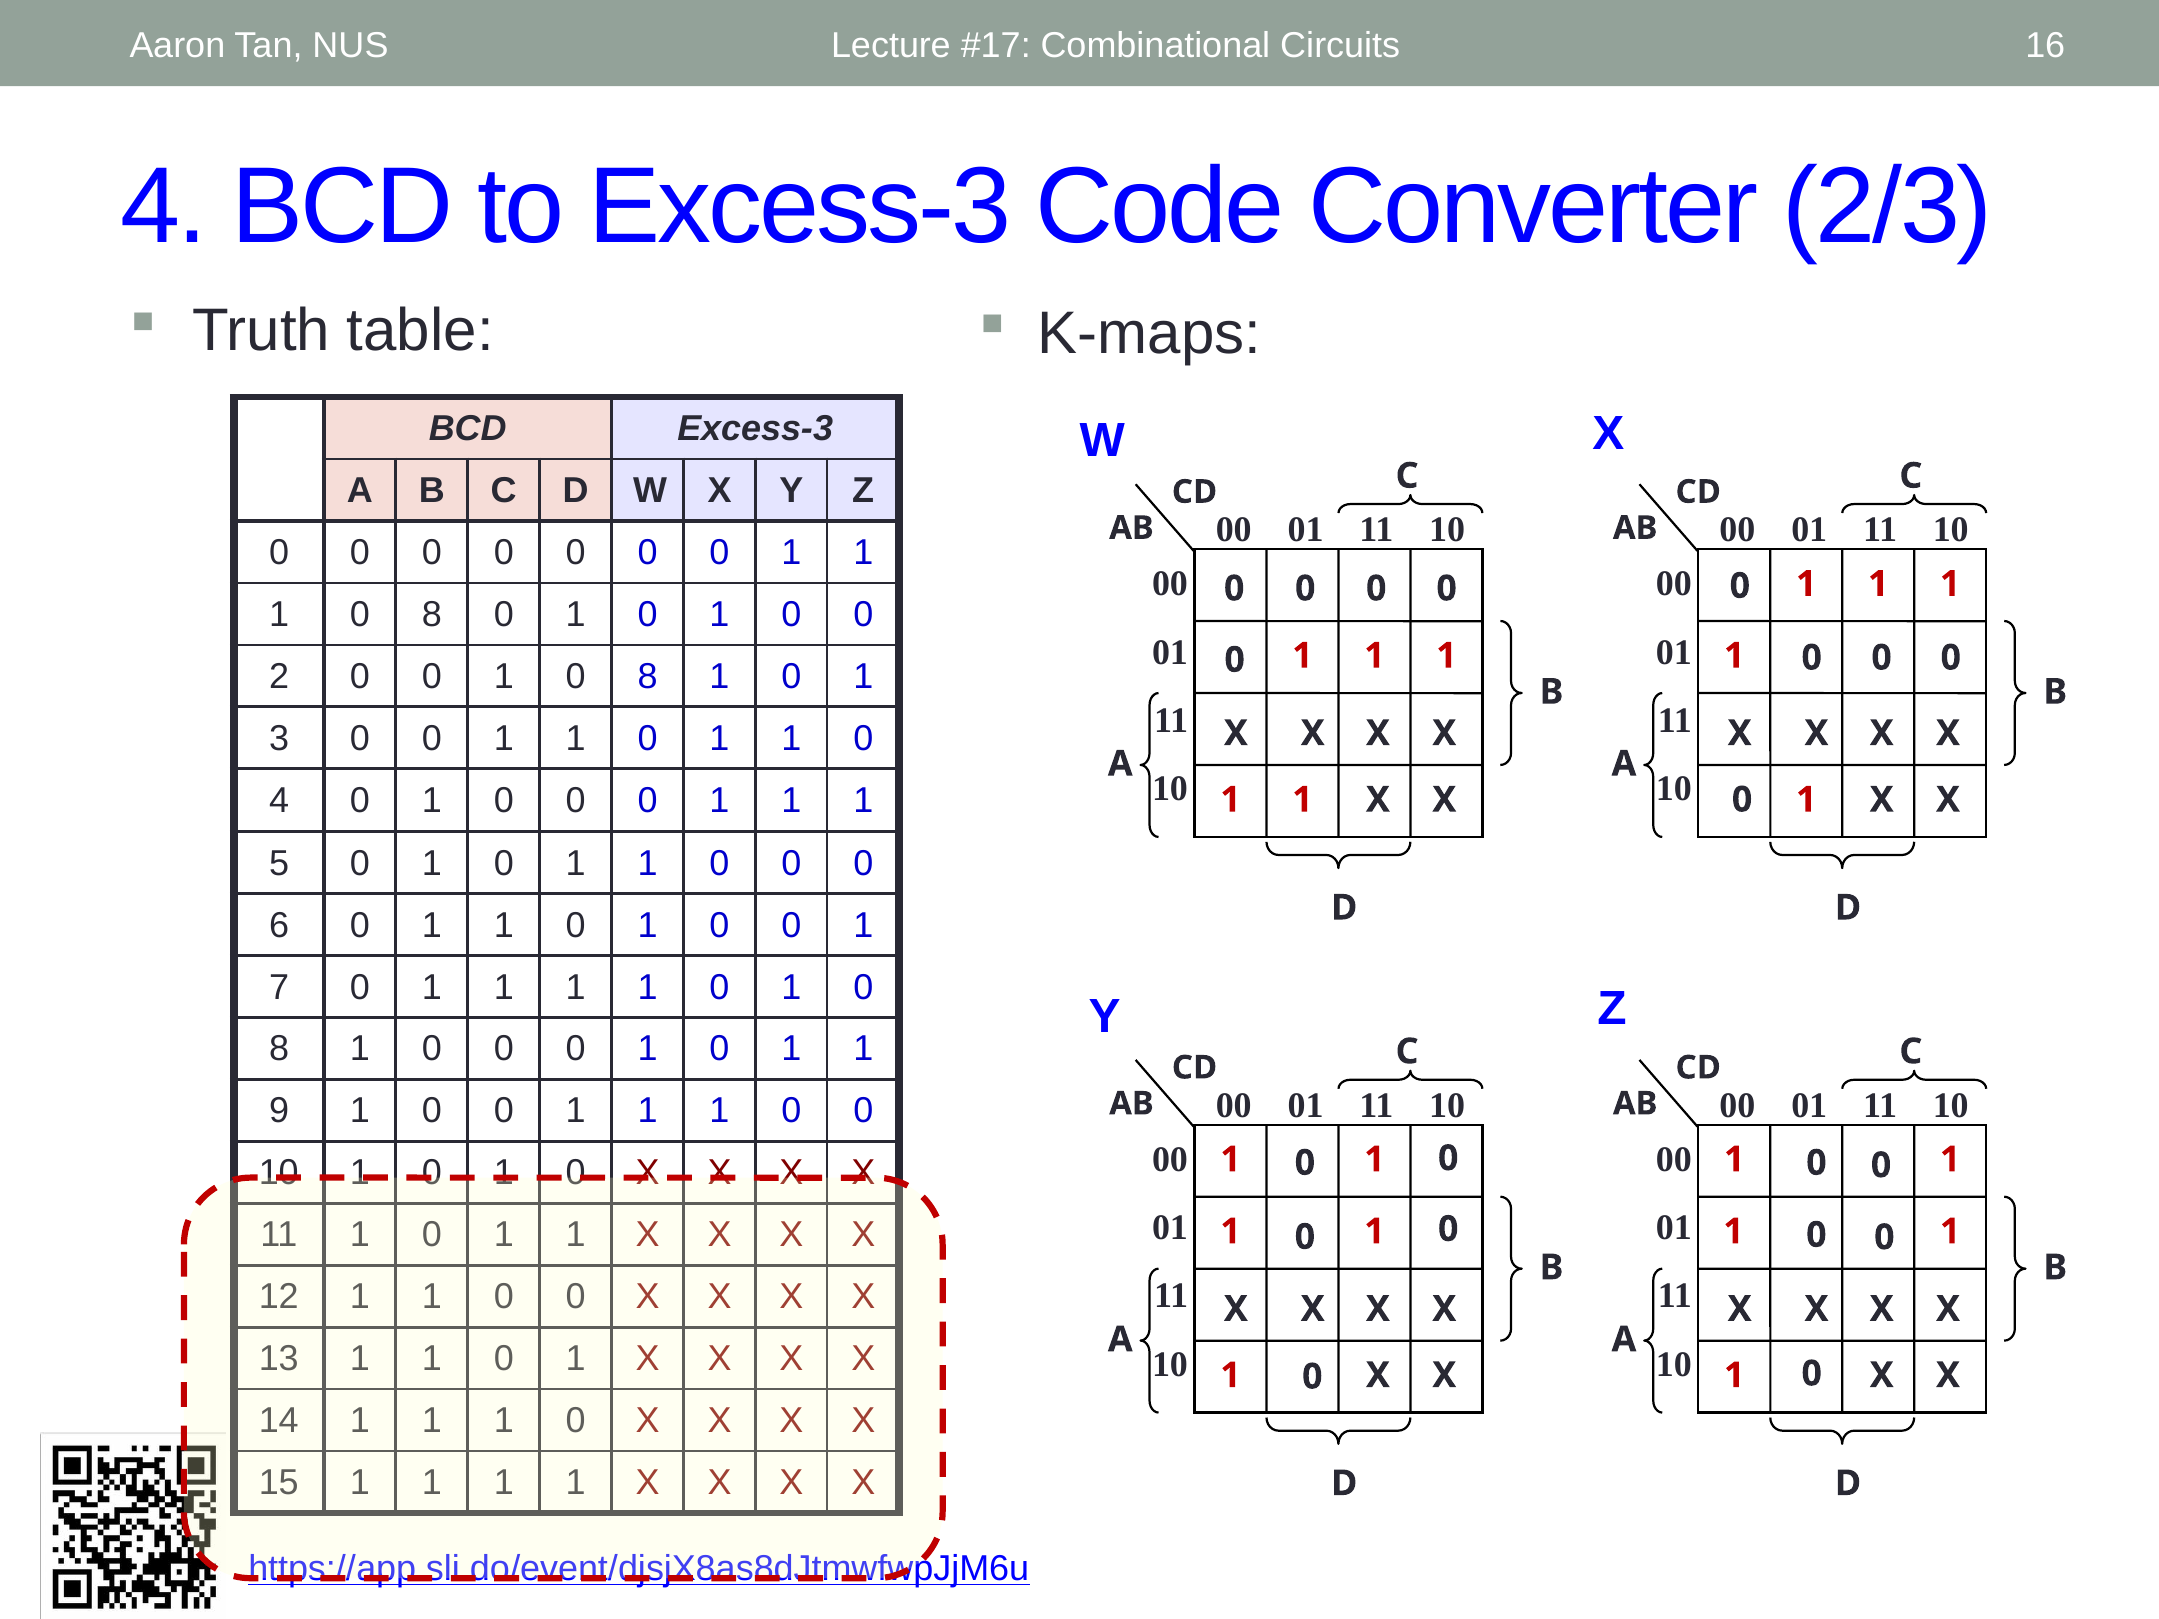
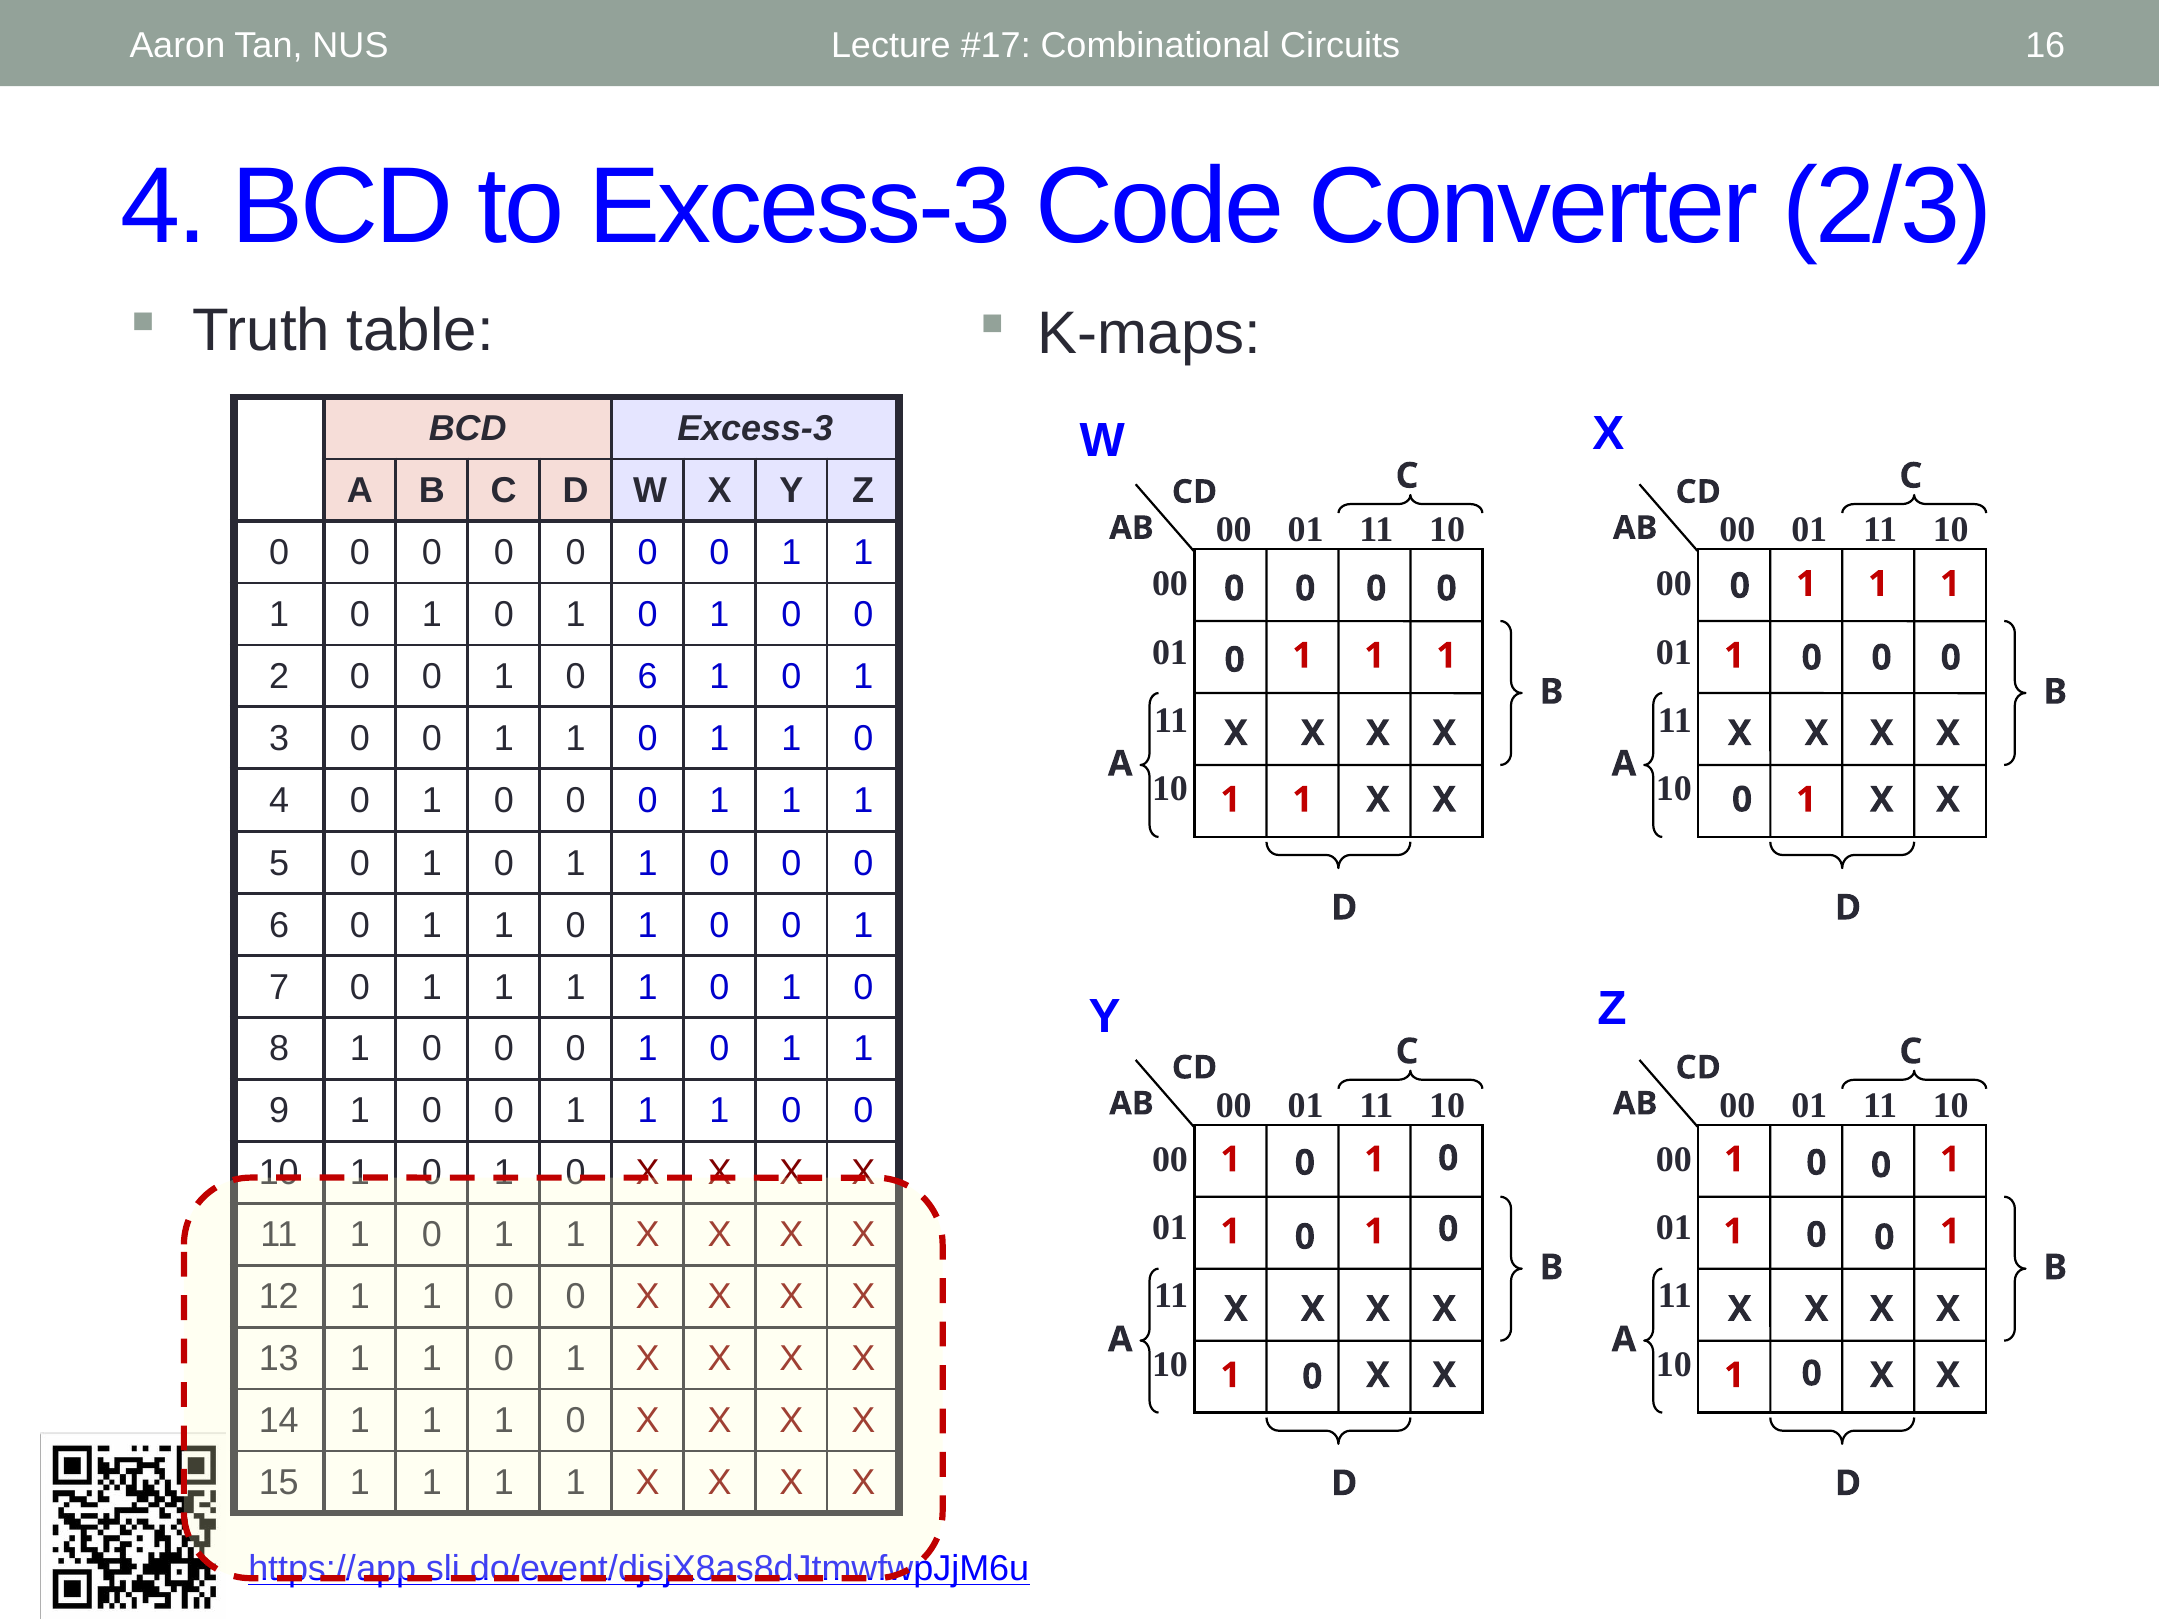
8 at (432, 615): 8 -> 1
8 at (648, 677): 8 -> 6
